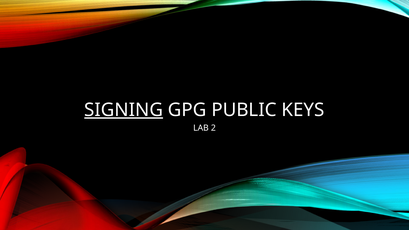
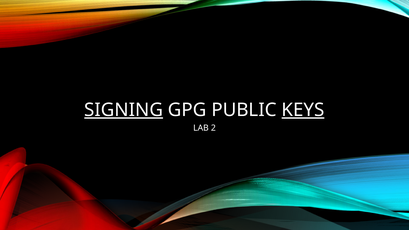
KEYS underline: none -> present
